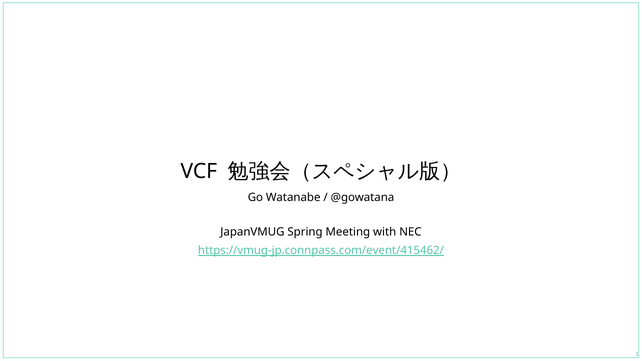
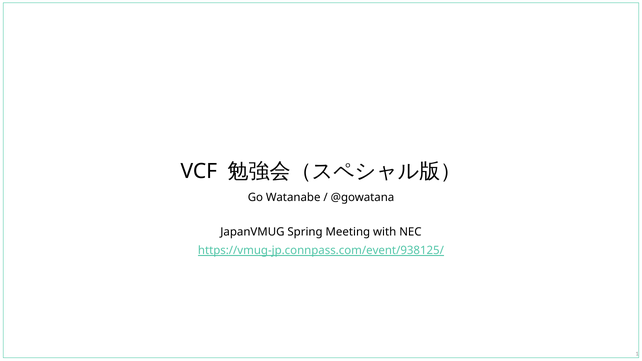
https://vmug-jp.connpass.com/event/415462/: https://vmug-jp.connpass.com/event/415462/ -> https://vmug-jp.connpass.com/event/938125/
